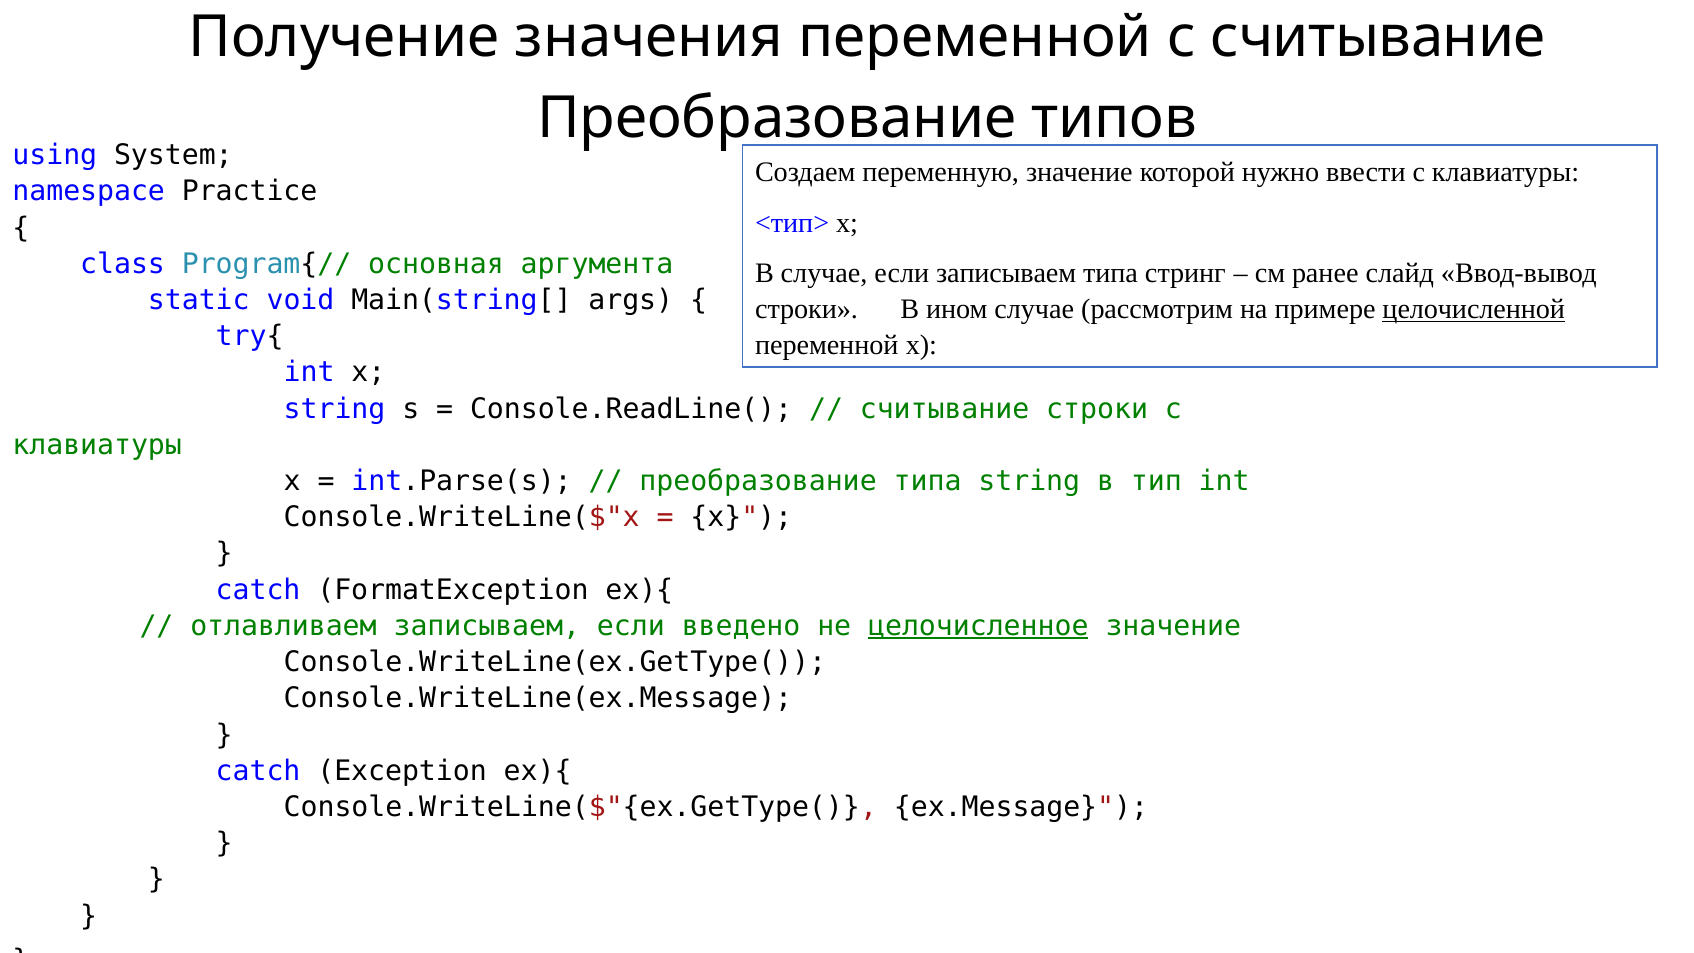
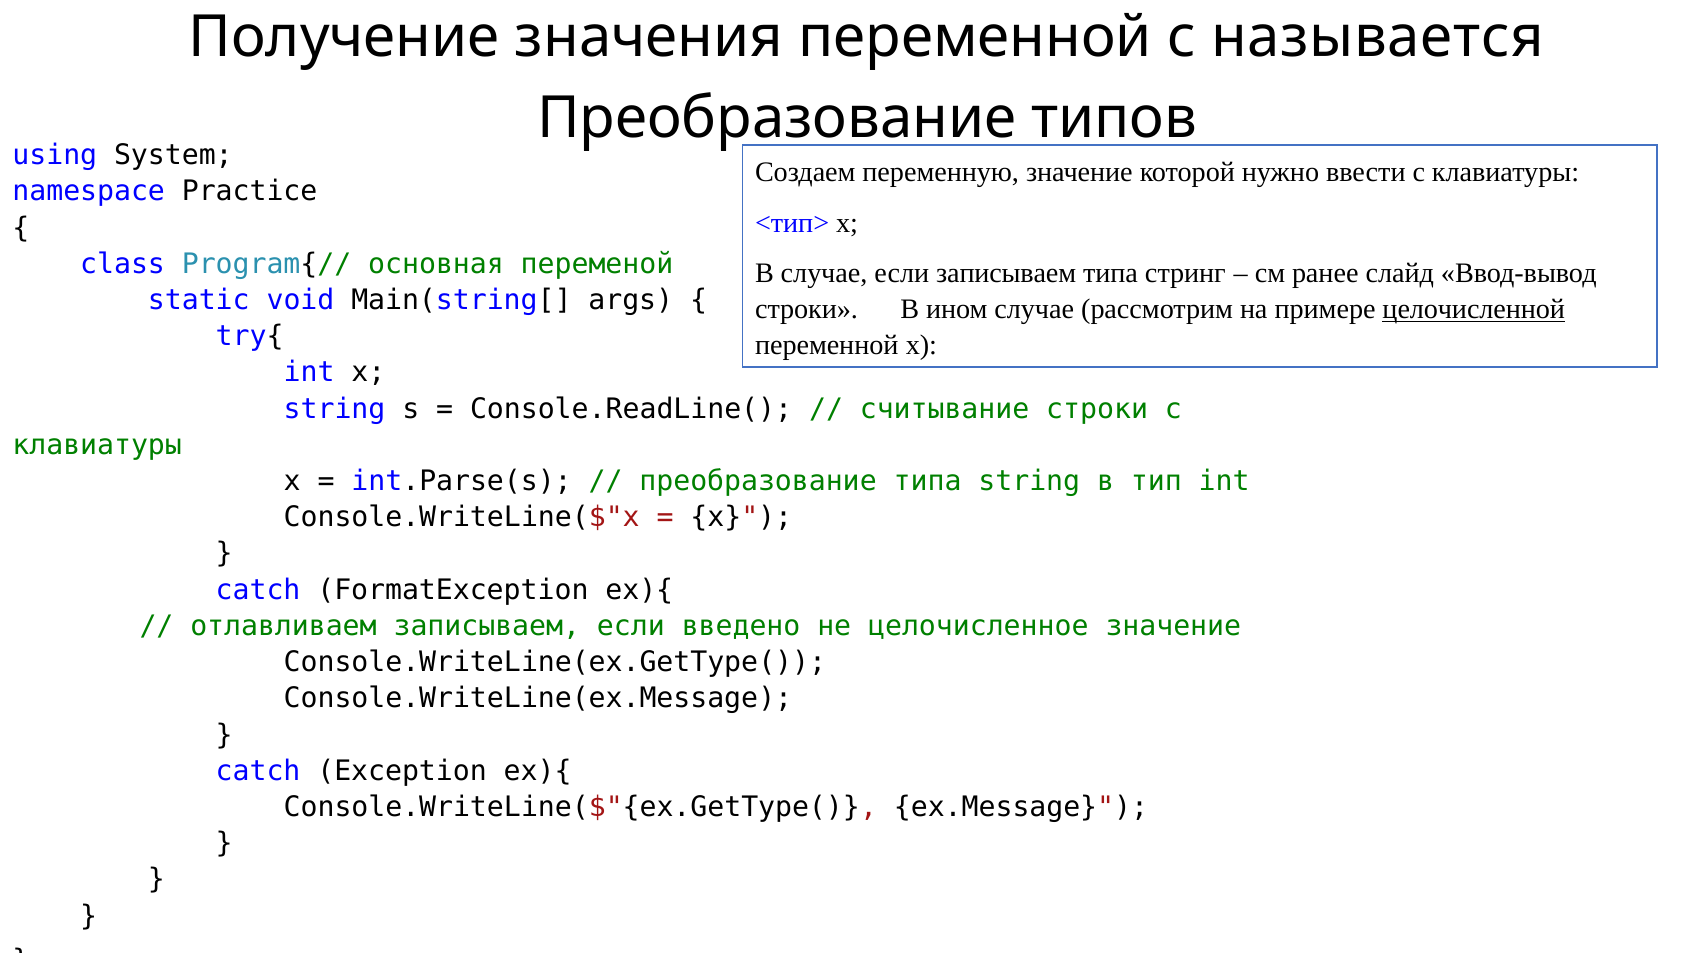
с считывание: считывание -> называется
аргумента: аргумента -> переменой
целочисленное underline: present -> none
